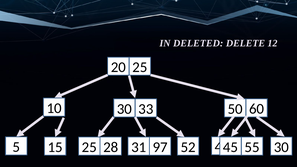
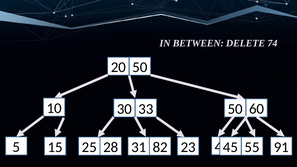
DELETED: DELETED -> BETWEEN
12: 12 -> 74
20 25: 25 -> 50
97: 97 -> 82
52: 52 -> 23
55 30: 30 -> 91
